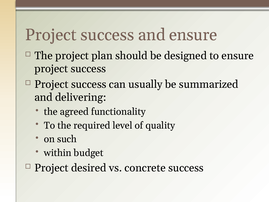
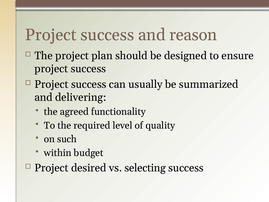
and ensure: ensure -> reason
concrete: concrete -> selecting
